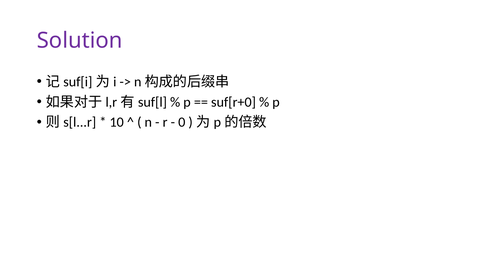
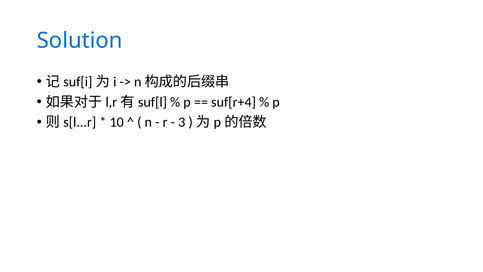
Solution colour: purple -> blue
suf[r+0: suf[r+0 -> suf[r+4
0: 0 -> 3
